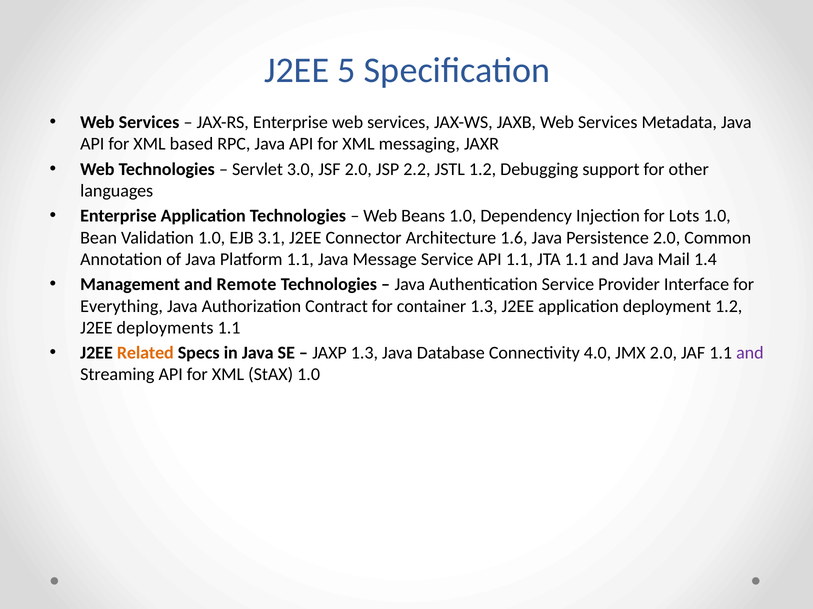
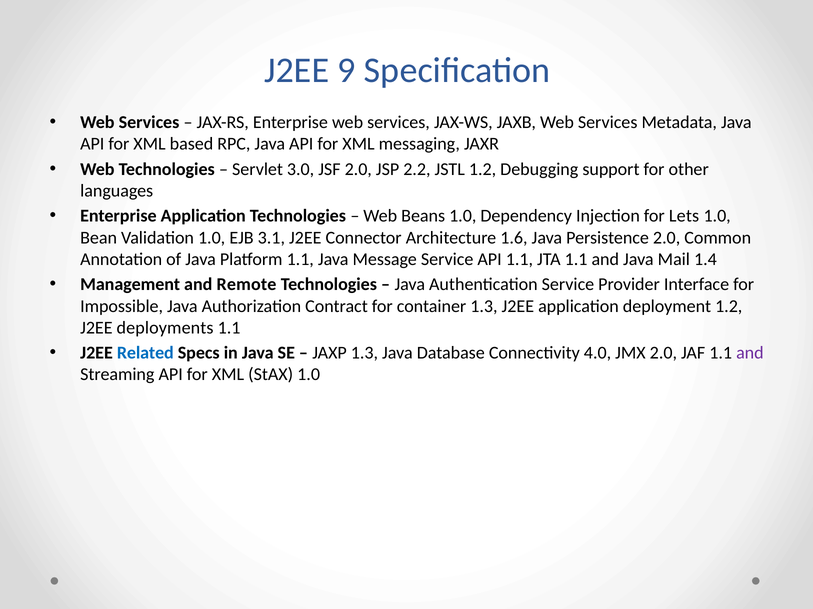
5: 5 -> 9
Lots: Lots -> Lets
Everything: Everything -> Impossible
Related colour: orange -> blue
